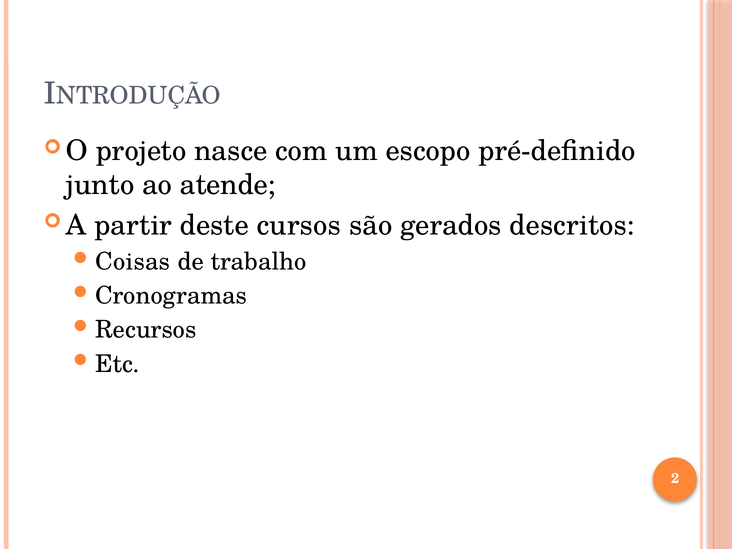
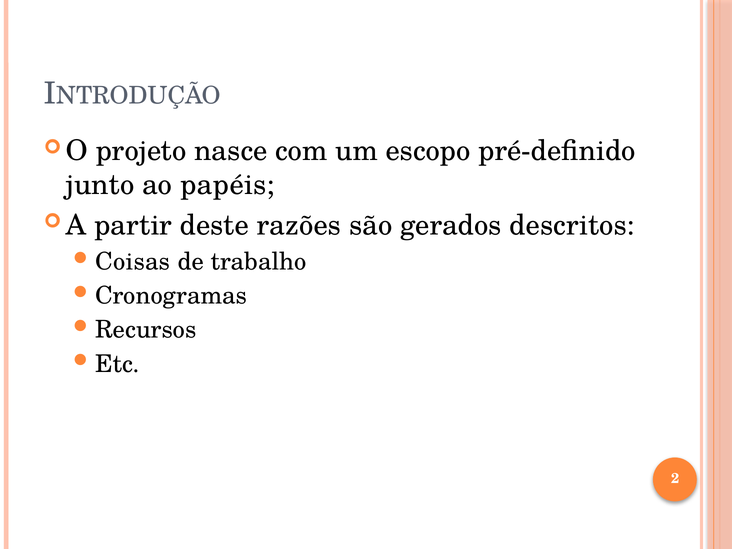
atende: atende -> papéis
cursos: cursos -> razões
